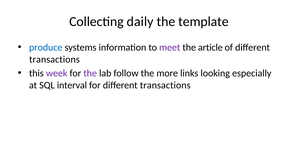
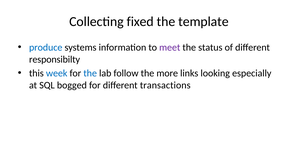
daily: daily -> fixed
article: article -> status
transactions at (54, 59): transactions -> responsibilty
week colour: purple -> blue
the at (90, 73) colour: purple -> blue
interval: interval -> bogged
